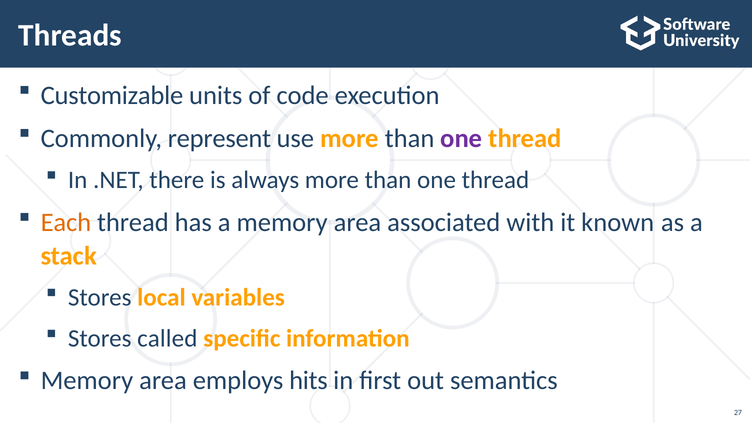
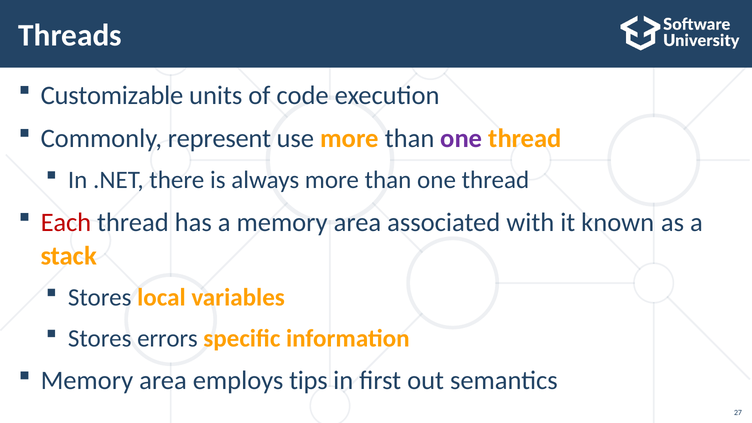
Each colour: orange -> red
called: called -> errors
hits: hits -> tips
